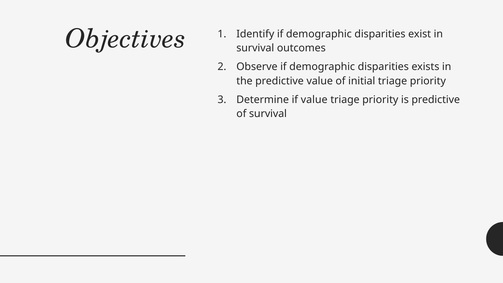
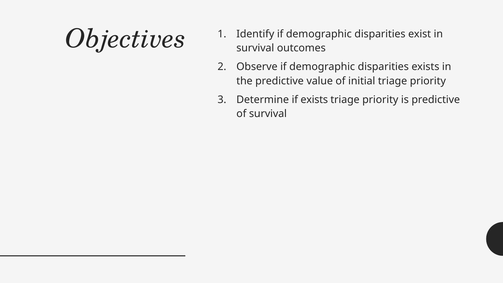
if value: value -> exists
